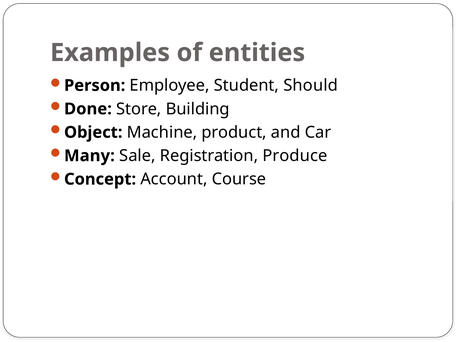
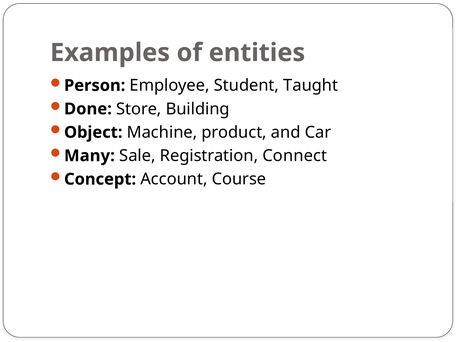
Should: Should -> Taught
Produce: Produce -> Connect
